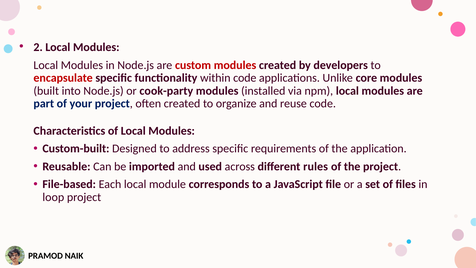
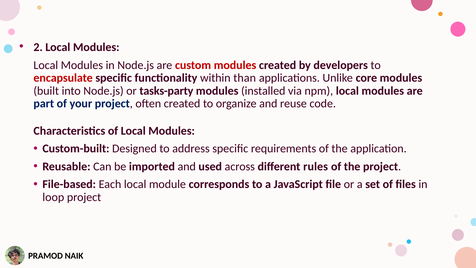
within code: code -> than
cook-party: cook-party -> tasks-party
